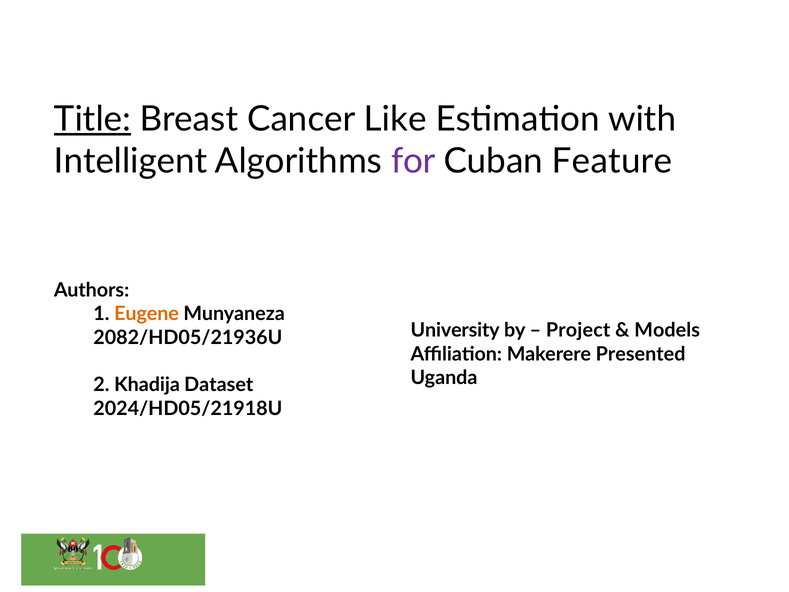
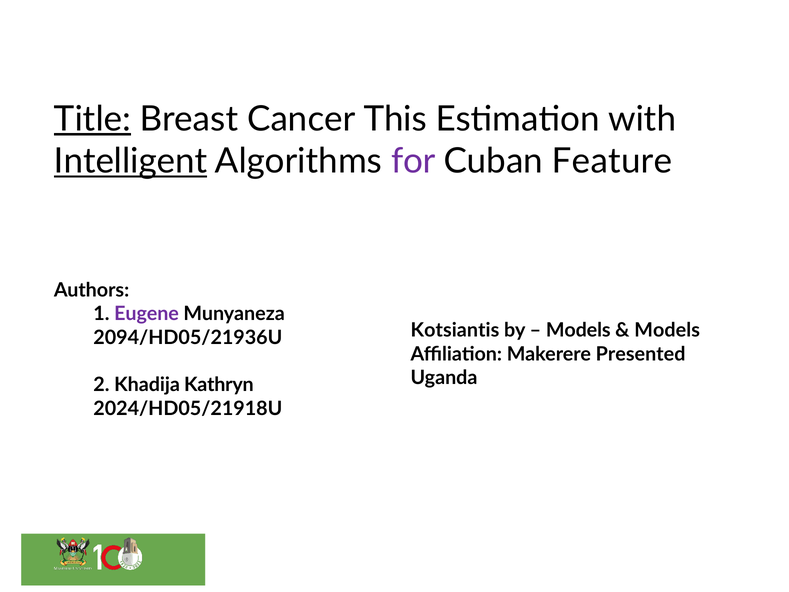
Like: Like -> This
Intelligent underline: none -> present
Eugene colour: orange -> purple
University: University -> Kotsiantis
Project at (578, 330): Project -> Models
2082/HD05/21936U: 2082/HD05/21936U -> 2094/HD05/21936U
Dataset: Dataset -> Kathryn
